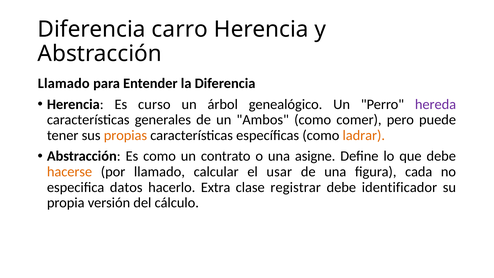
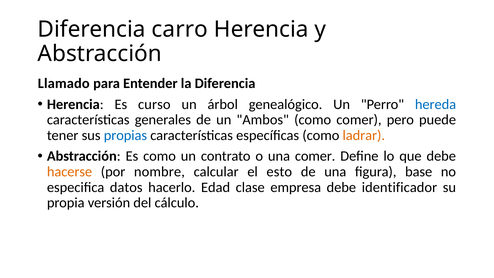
hereda colour: purple -> blue
propias colour: orange -> blue
una asigne: asigne -> comer
por llamado: llamado -> nombre
usar: usar -> esto
cada: cada -> base
Extra: Extra -> Edad
registrar: registrar -> empresa
